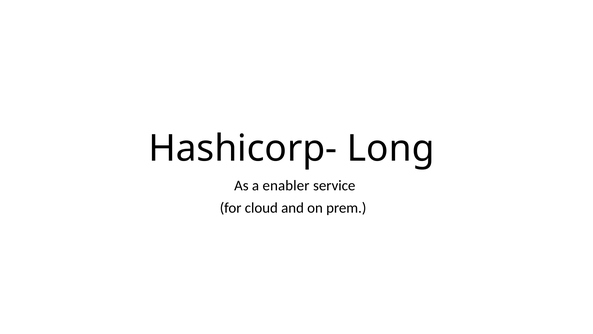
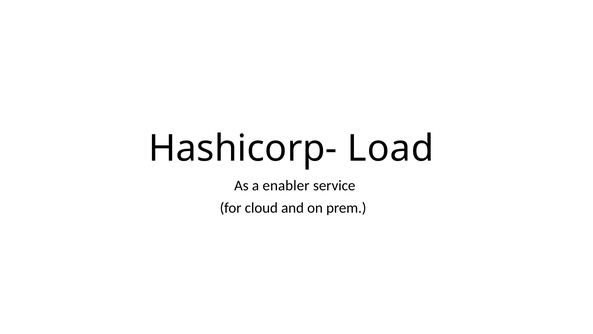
Long: Long -> Load
